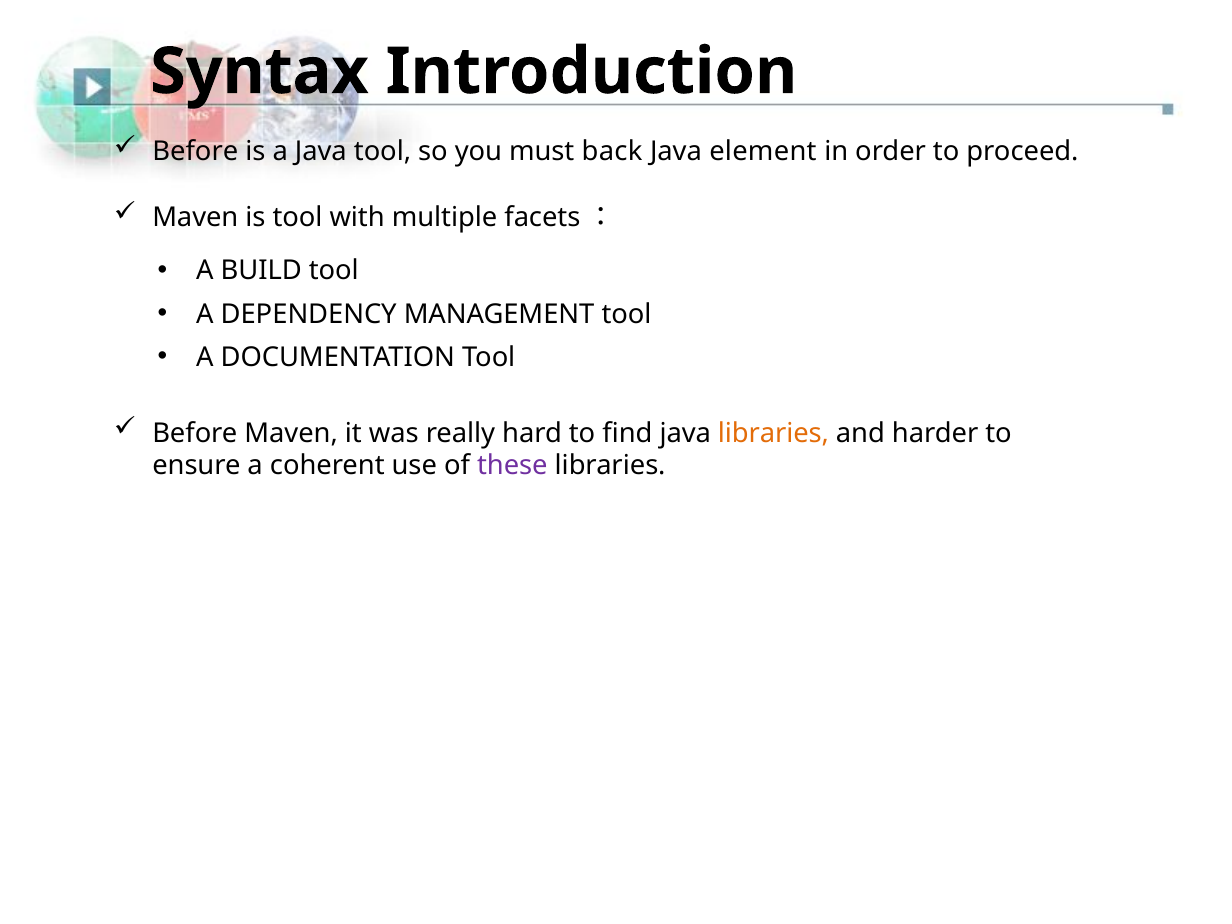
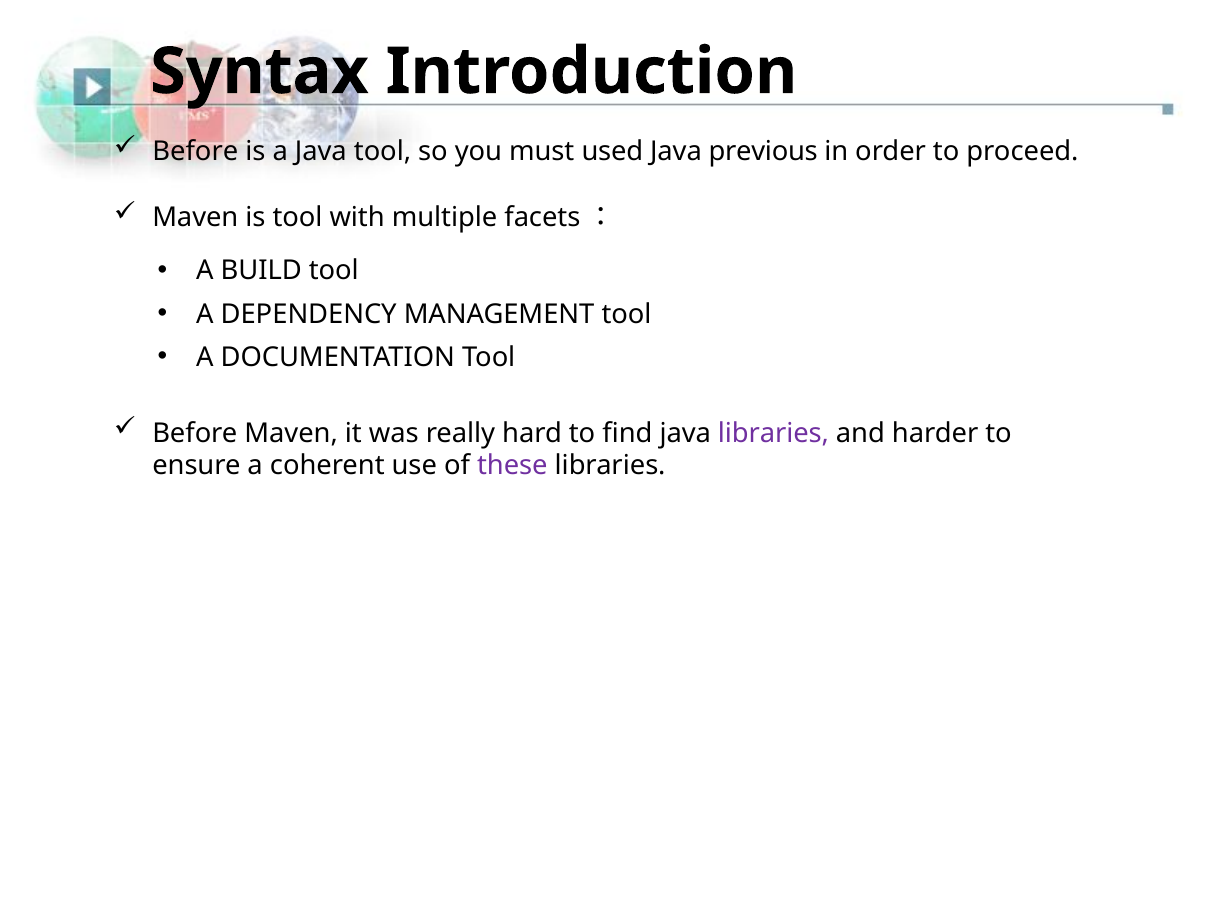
back: back -> used
element: element -> previous
libraries at (774, 433) colour: orange -> purple
